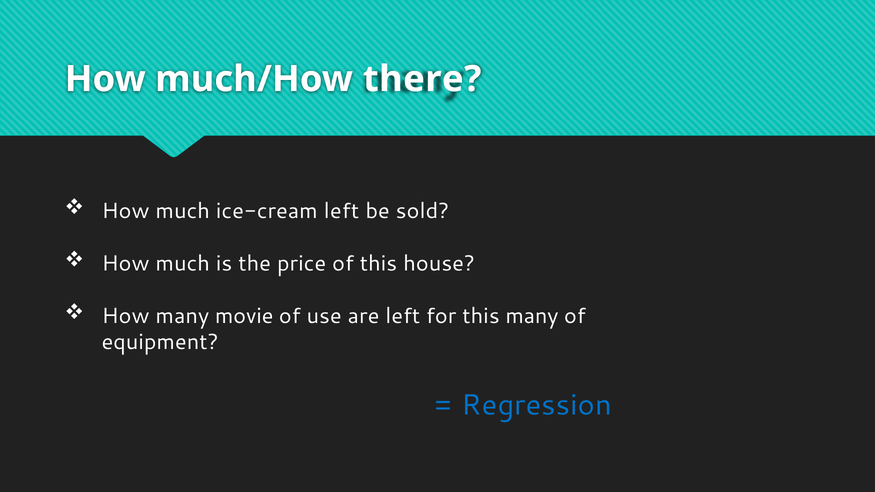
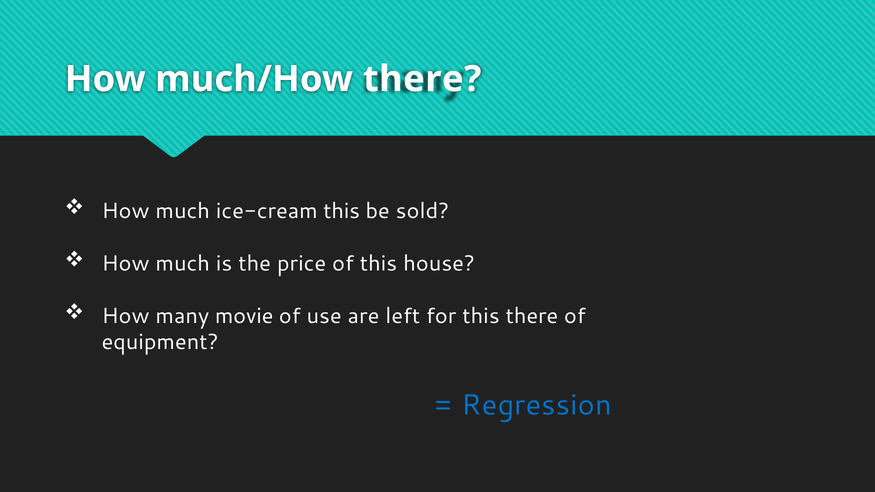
ice-cream left: left -> this
this many: many -> there
